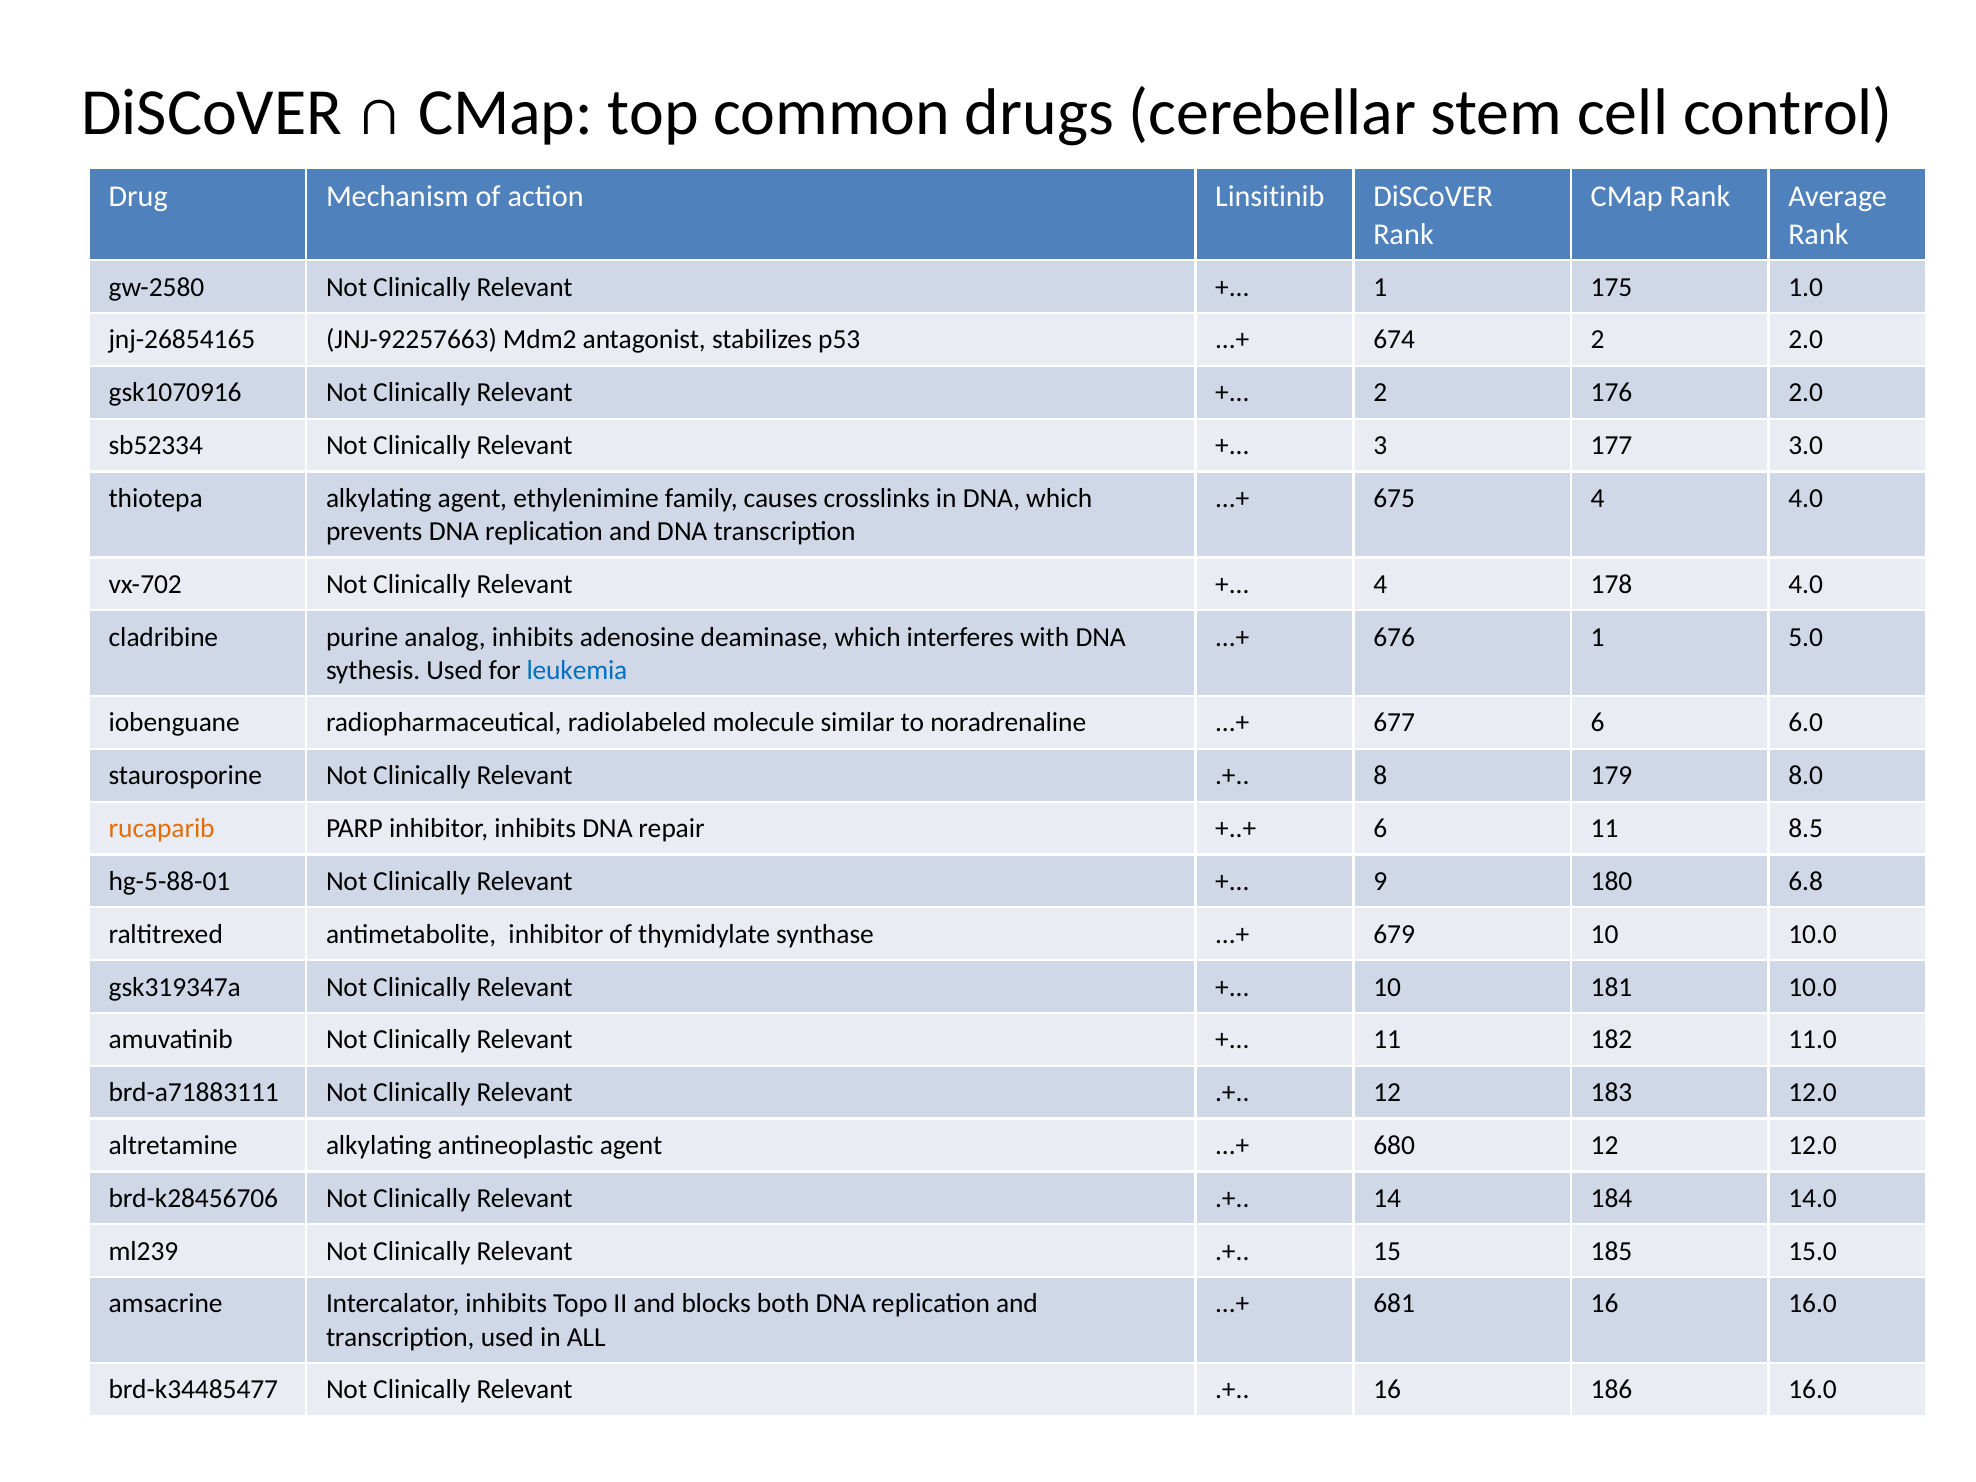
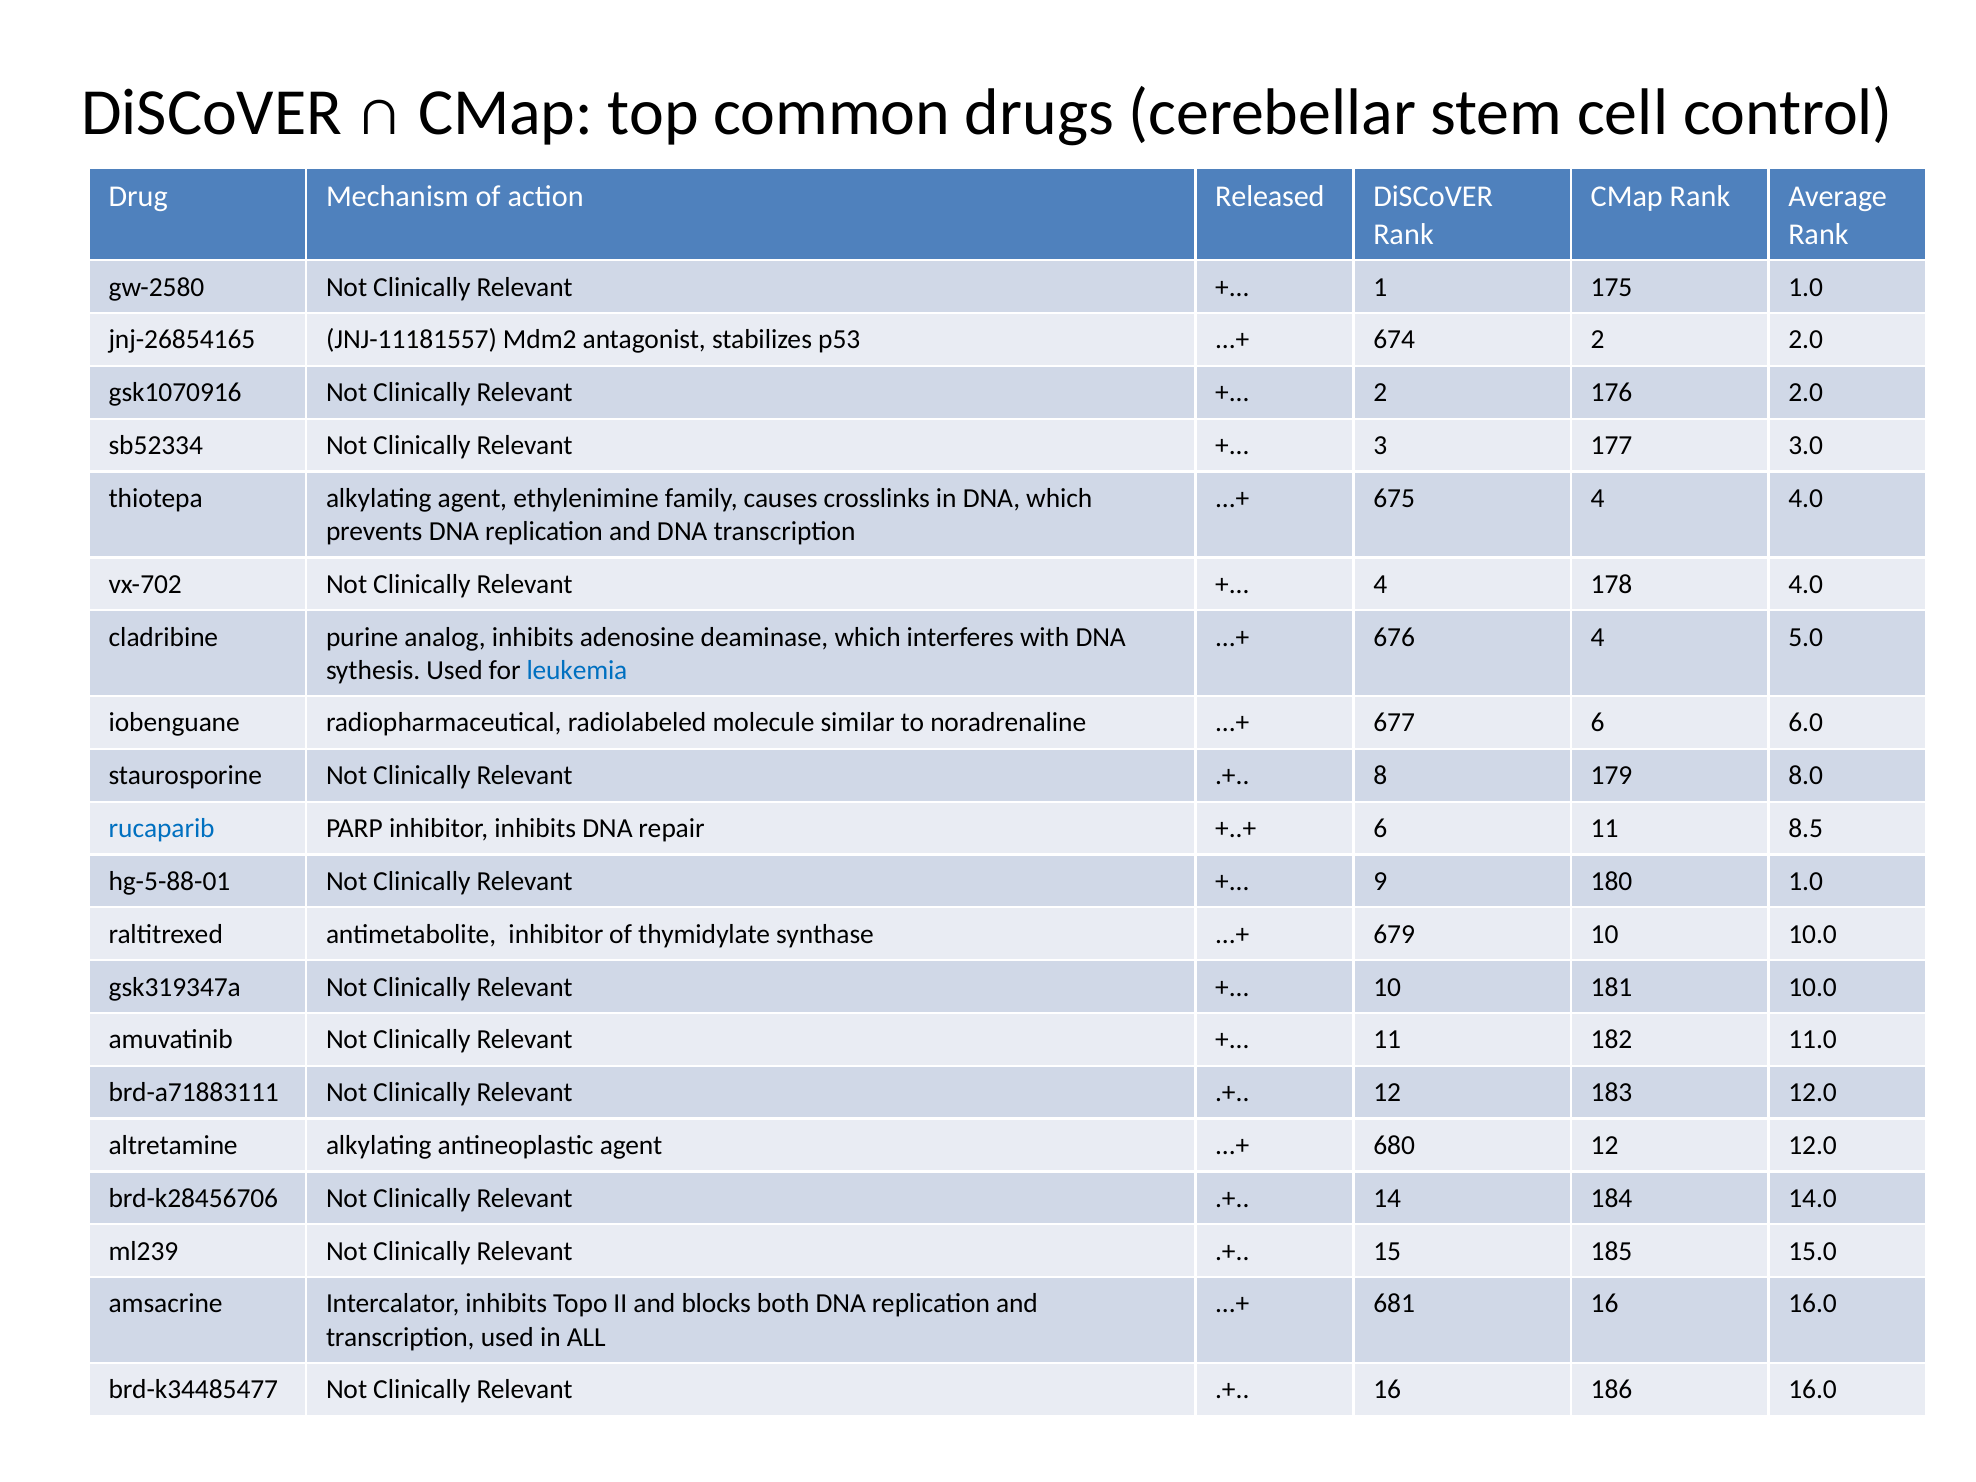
Linsitinib: Linsitinib -> Released
JNJ-92257663: JNJ-92257663 -> JNJ-11181557
676 1: 1 -> 4
rucaparib colour: orange -> blue
180 6.8: 6.8 -> 1.0
